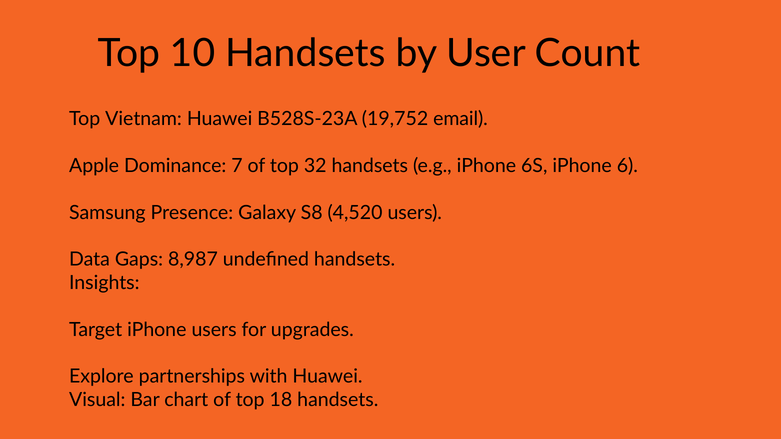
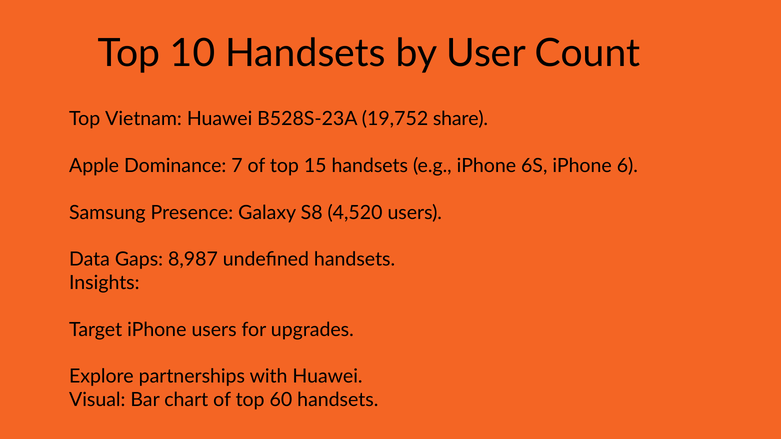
email: email -> share
32: 32 -> 15
18: 18 -> 60
